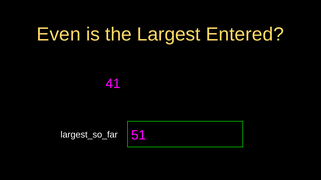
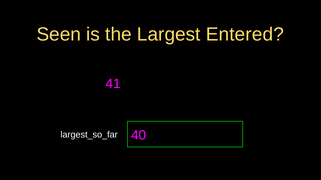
Even: Even -> Seen
51: 51 -> 40
